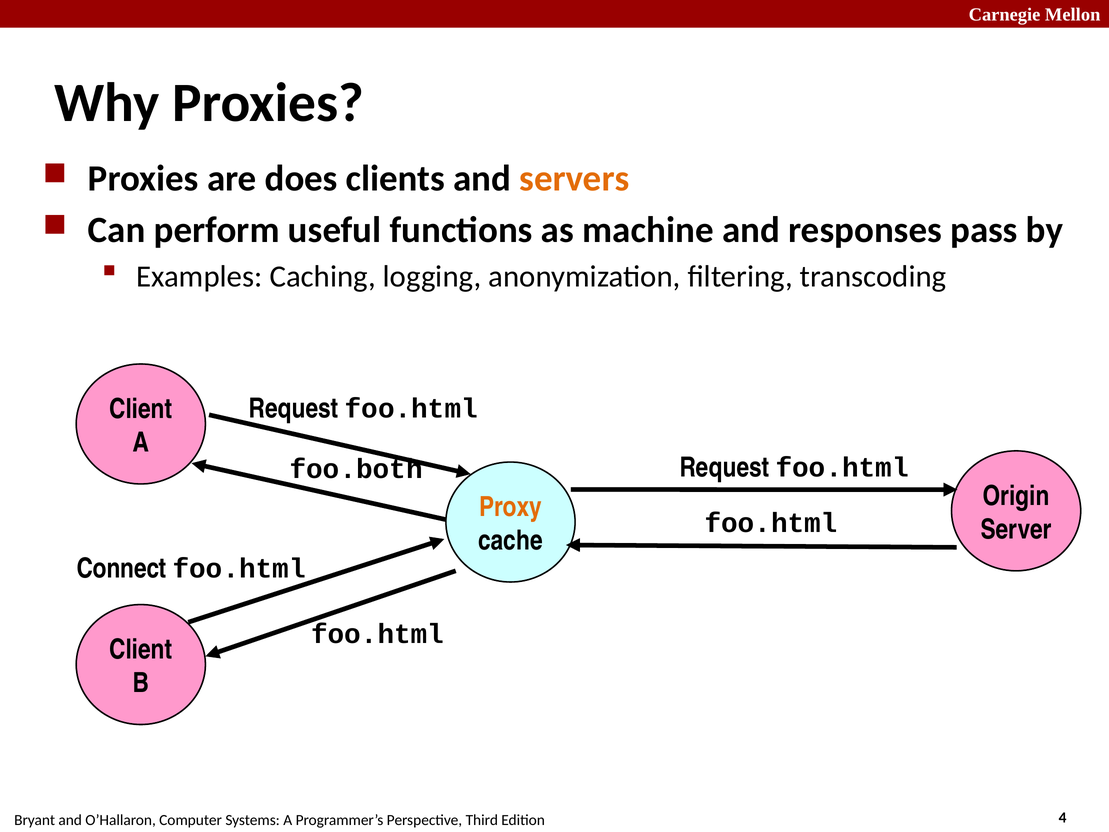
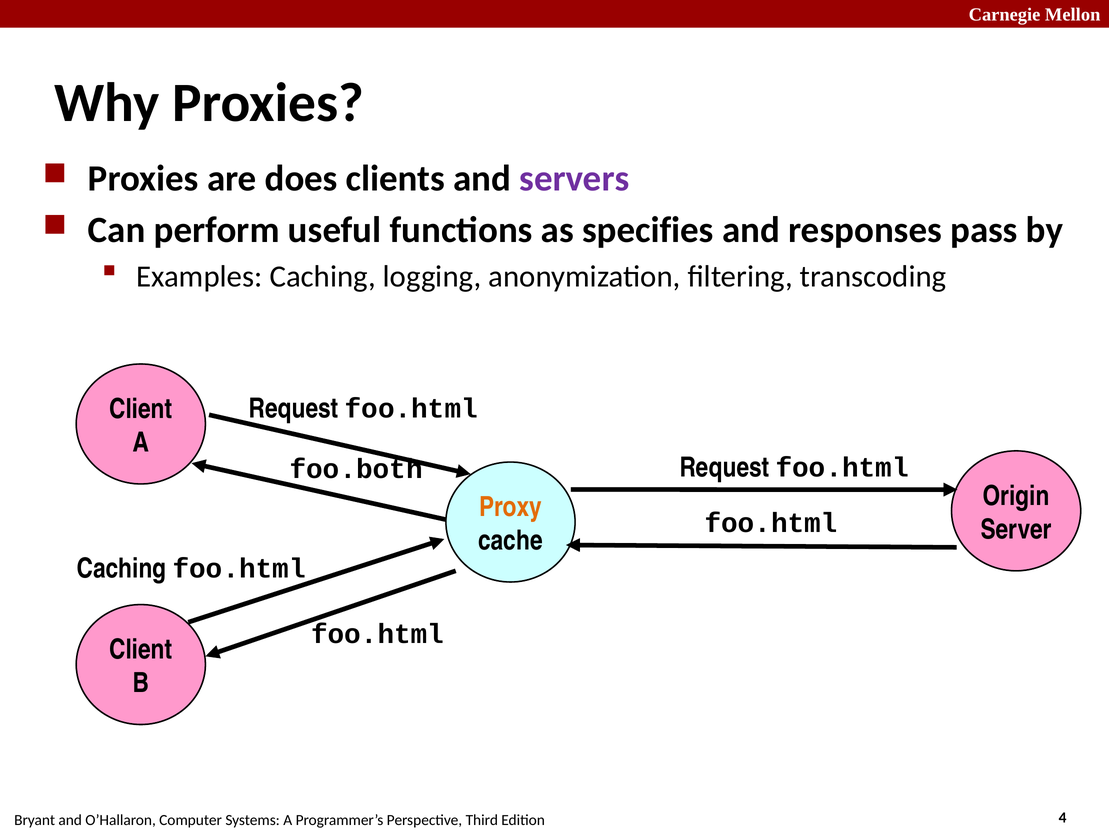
servers colour: orange -> purple
machine: machine -> specifies
Connect at (122, 568): Connect -> Caching
